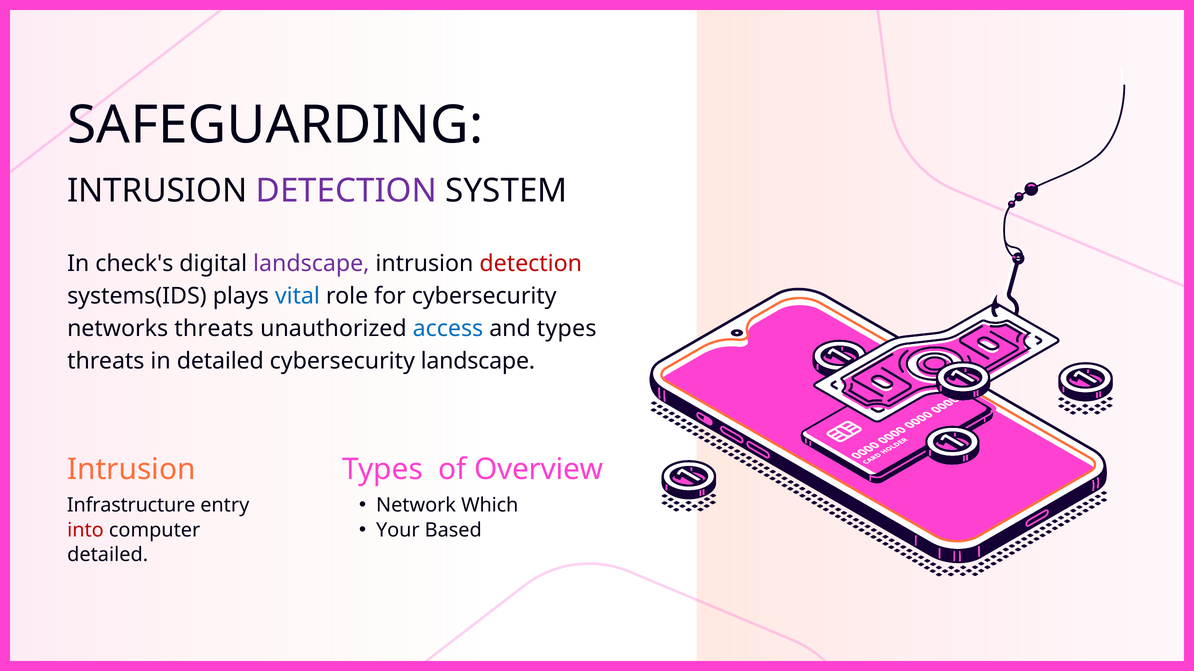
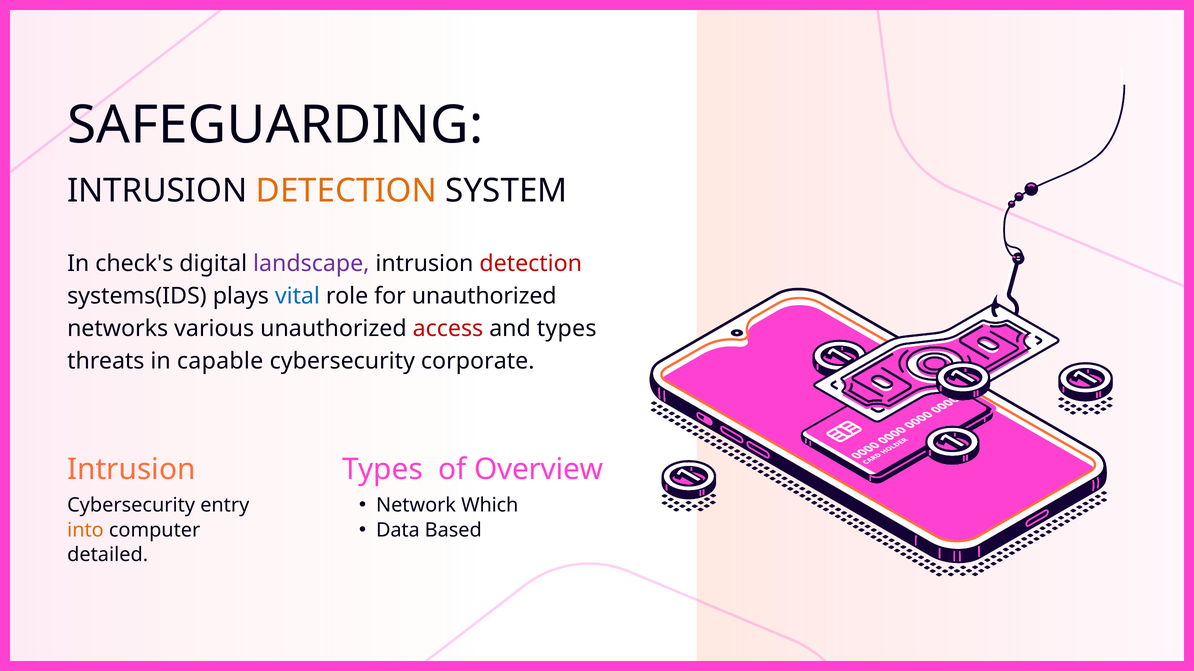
DETECTION at (346, 191) colour: purple -> orange
for cybersecurity: cybersecurity -> unauthorized
networks threats: threats -> various
access colour: blue -> red
in detailed: detailed -> capable
cybersecurity landscape: landscape -> corporate
Infrastructure at (131, 506): Infrastructure -> Cybersecurity
Your: Your -> Data
into colour: red -> orange
